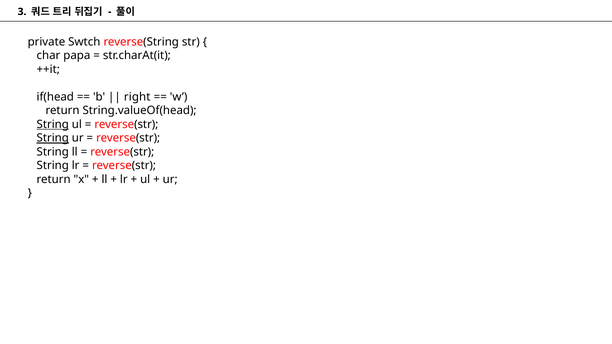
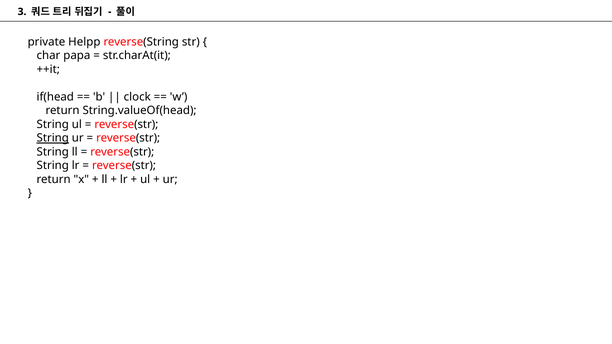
Swtch: Swtch -> Helpp
right: right -> clock
String at (53, 124) underline: present -> none
